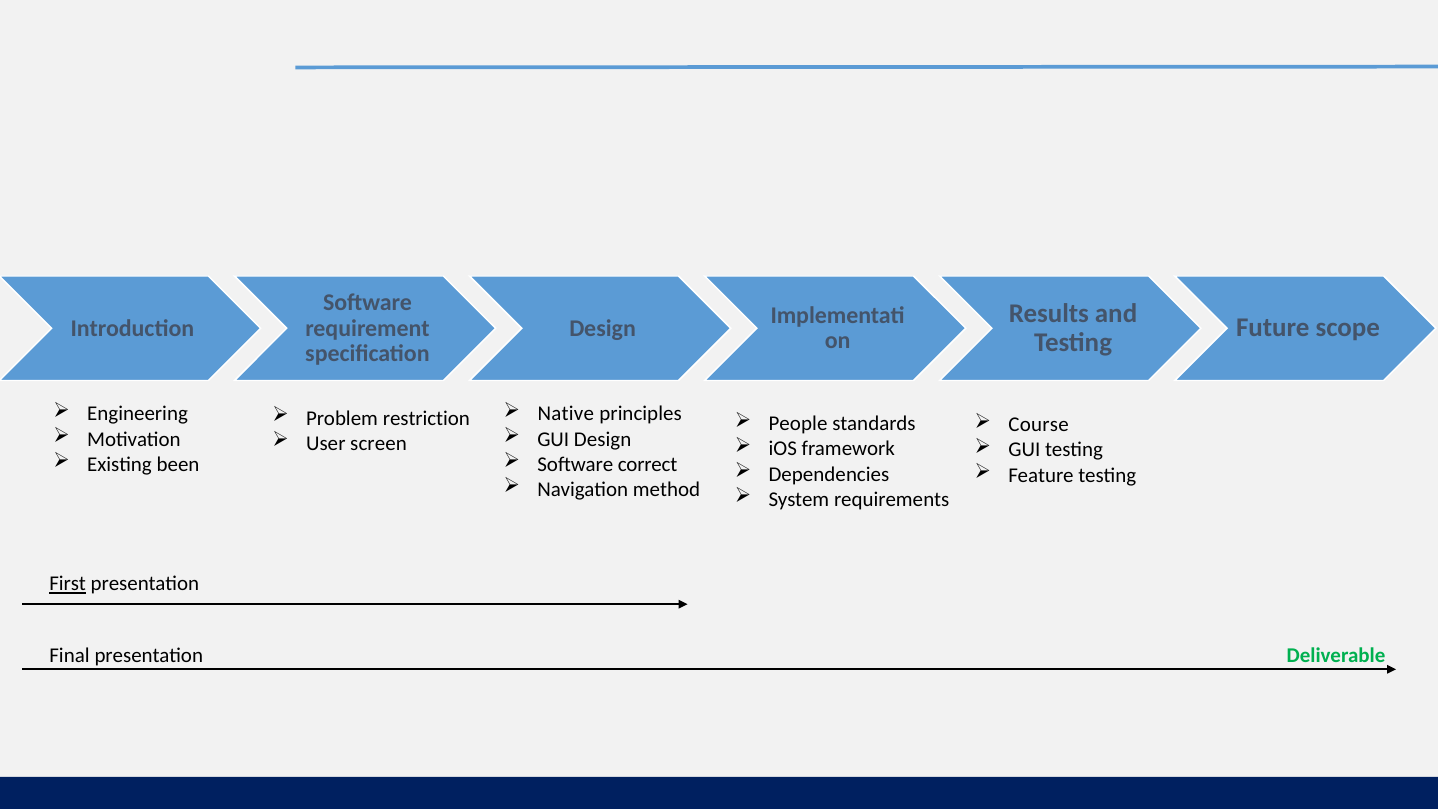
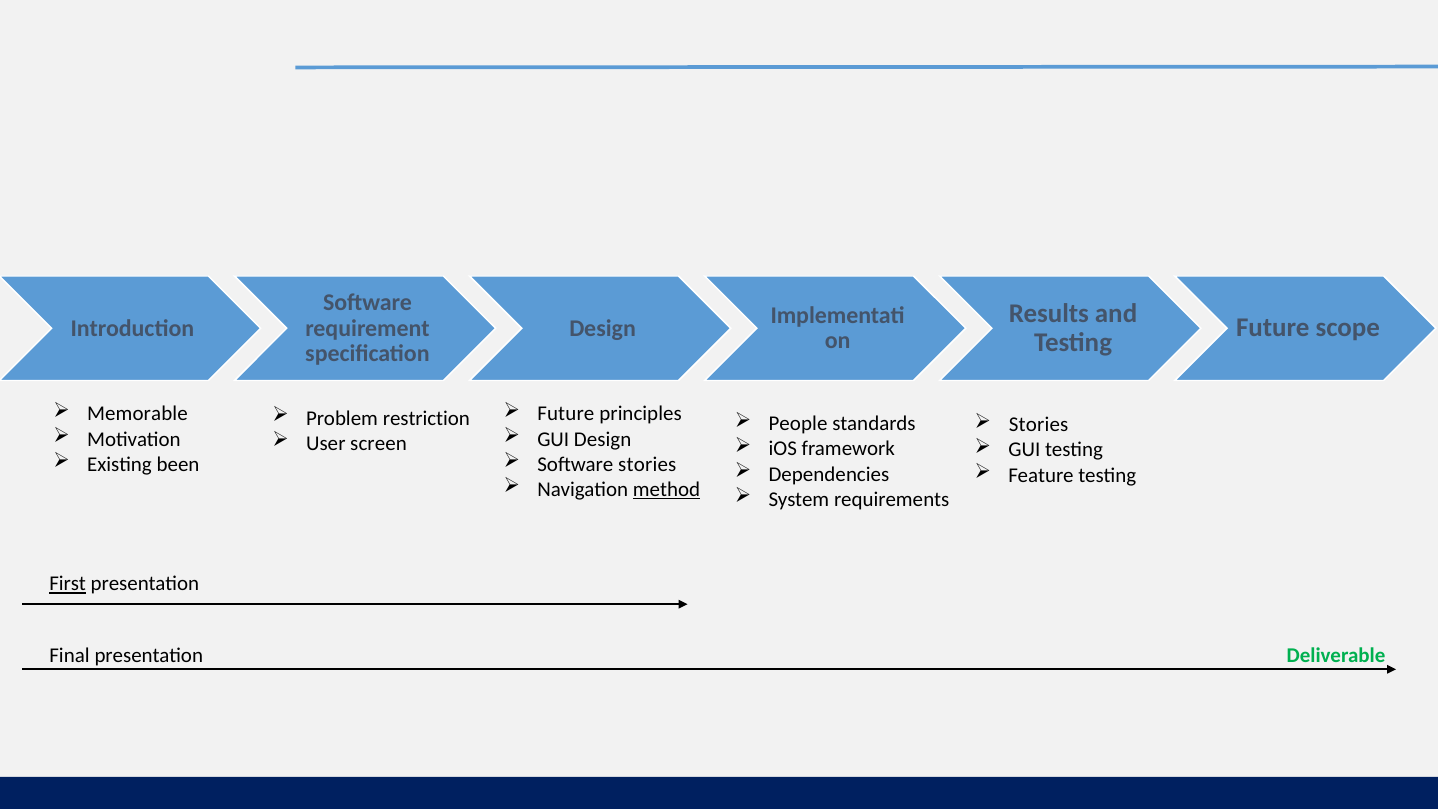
Engineering: Engineering -> Memorable
Native at (566, 414): Native -> Future
Course at (1039, 425): Course -> Stories
Software correct: correct -> stories
method underline: none -> present
